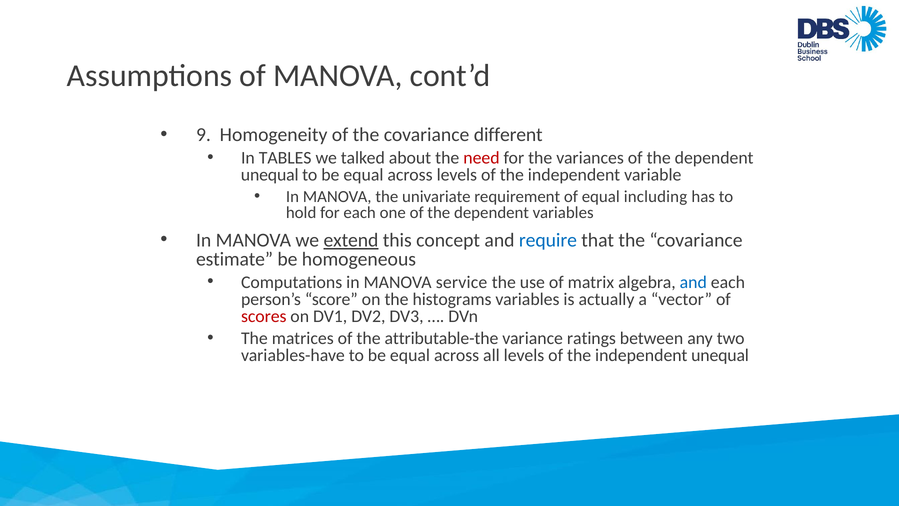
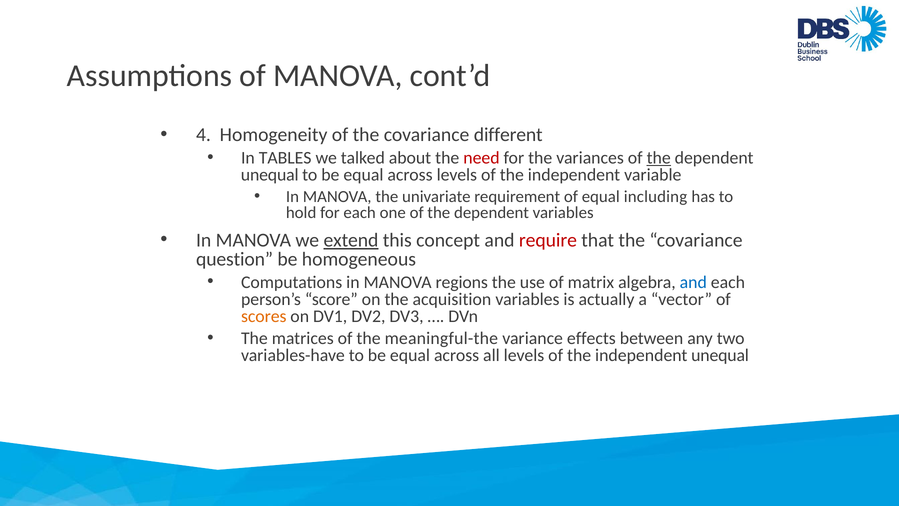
9: 9 -> 4
the at (659, 158) underline: none -> present
require colour: blue -> red
estimate: estimate -> question
service: service -> regions
histograms: histograms -> acquisition
scores colour: red -> orange
attributable-the: attributable-the -> meaningful-the
ratings: ratings -> effects
